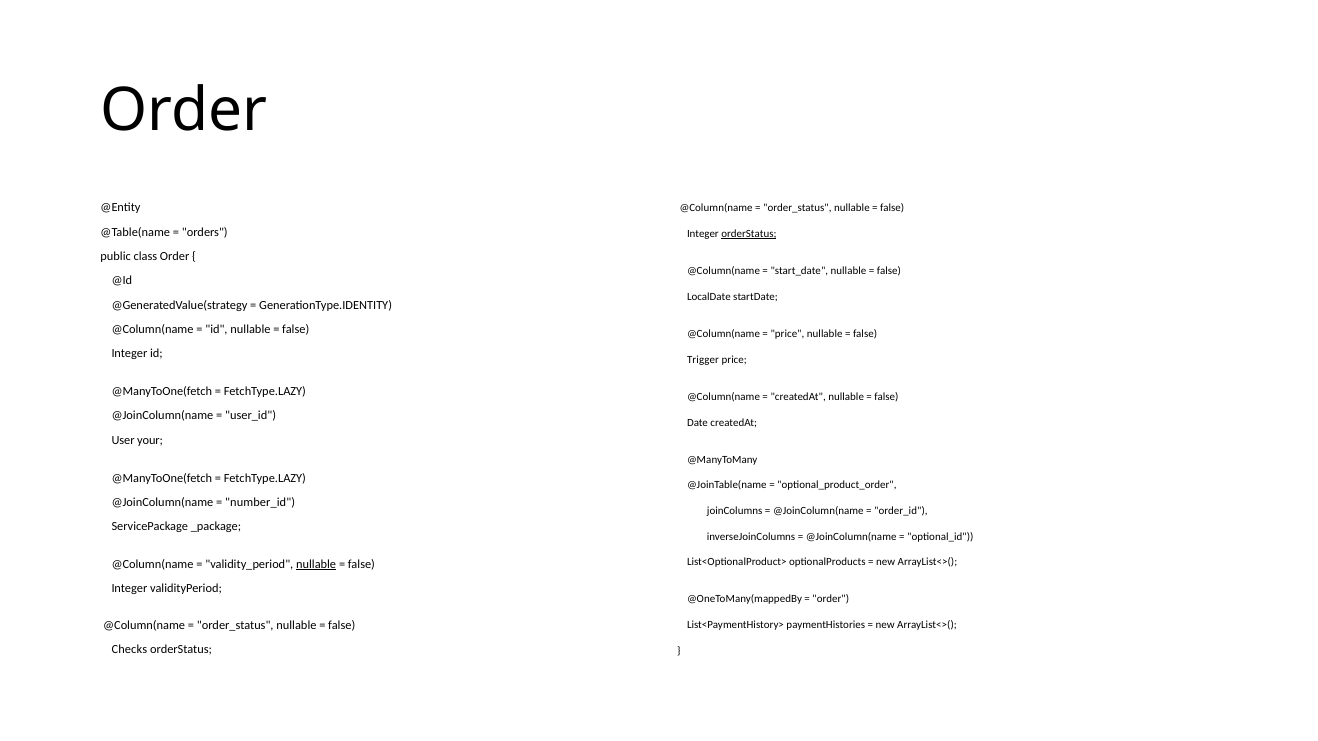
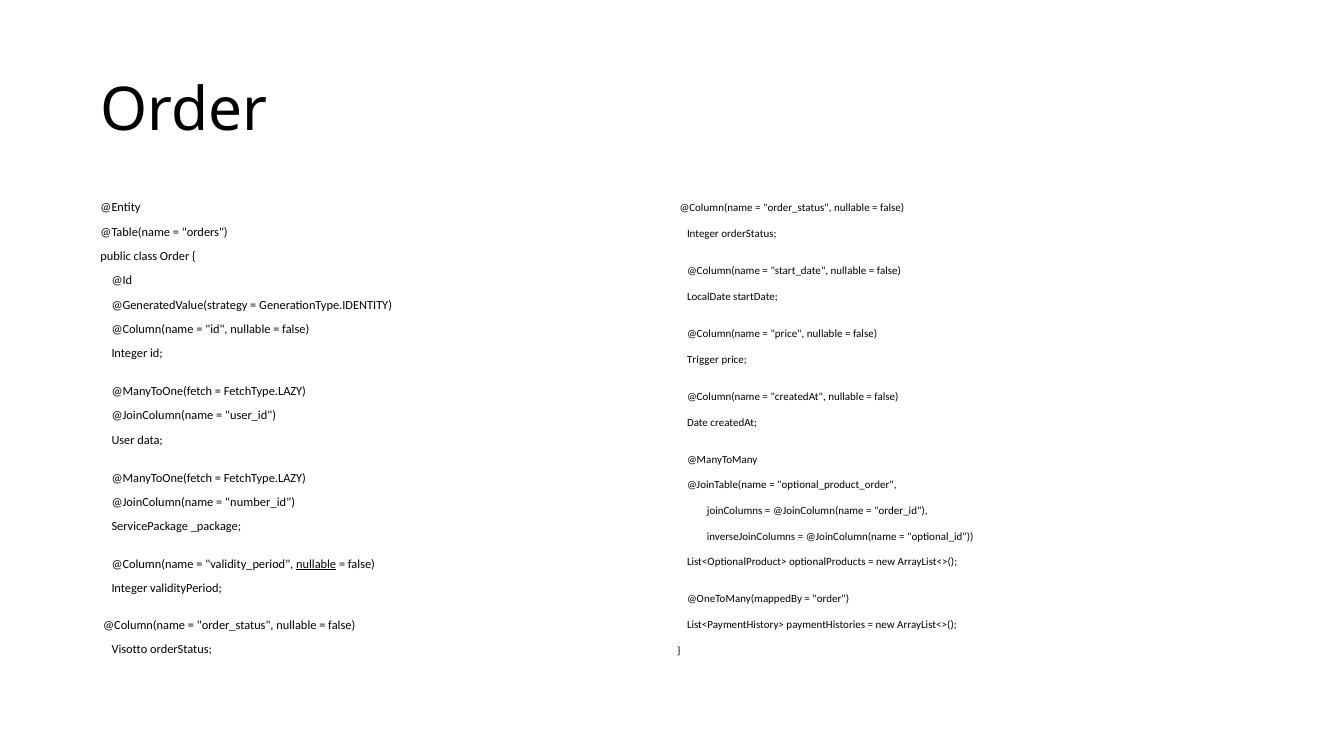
orderStatus at (749, 234) underline: present -> none
your: your -> data
Checks: Checks -> Visotto
